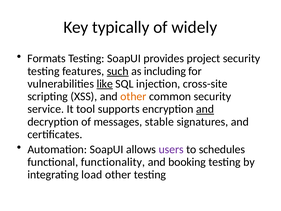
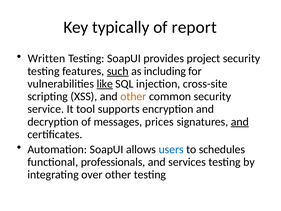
widely: widely -> report
Formats: Formats -> Written
and at (205, 109) underline: present -> none
stable: stable -> prices
and at (240, 122) underline: none -> present
users colour: purple -> blue
functionality: functionality -> professionals
booking: booking -> services
load: load -> over
